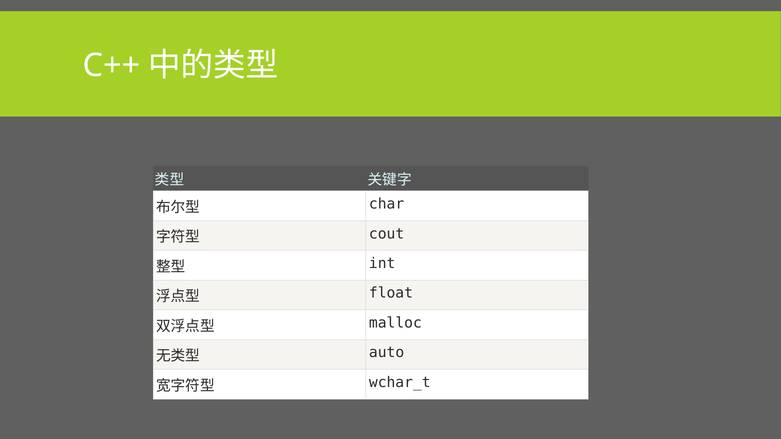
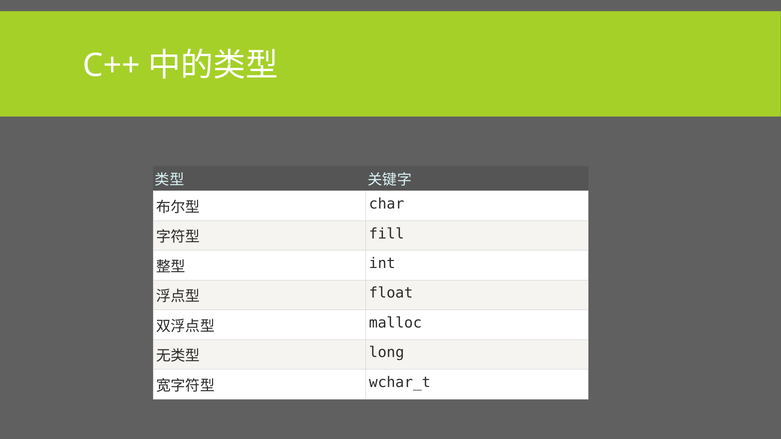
cout: cout -> fill
auto: auto -> long
